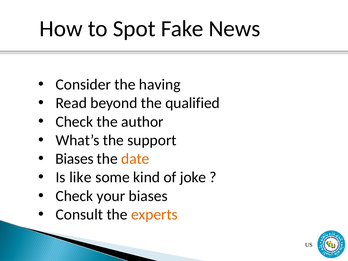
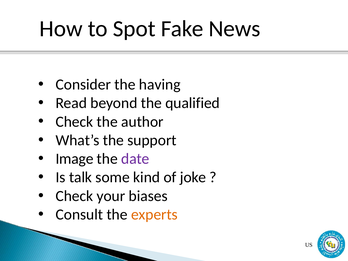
Biases at (74, 159): Biases -> Image
date colour: orange -> purple
like: like -> talk
